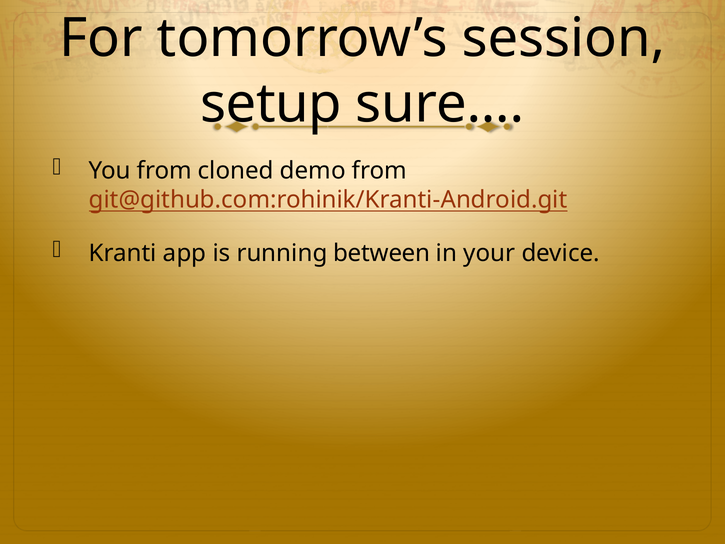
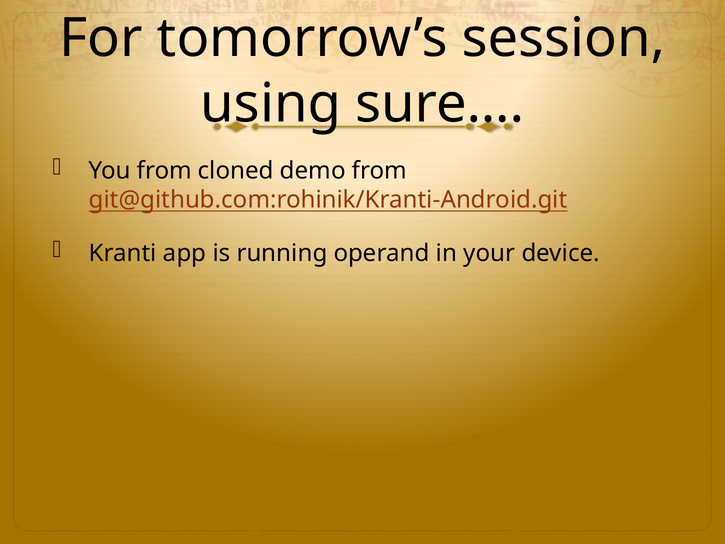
setup: setup -> using
between: between -> operand
